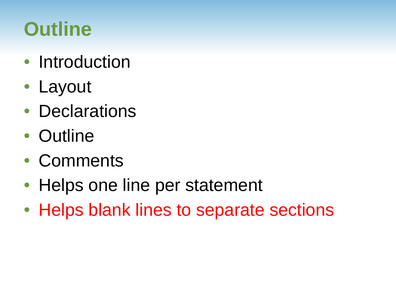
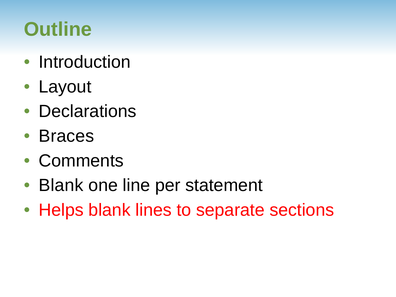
Outline at (66, 136): Outline -> Braces
Helps at (61, 185): Helps -> Blank
